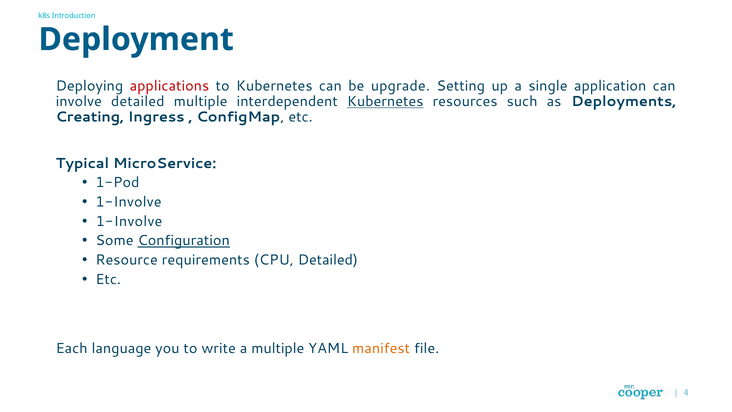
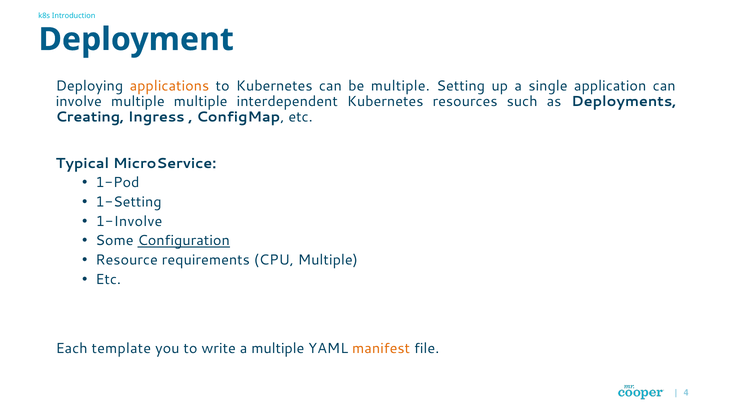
applications colour: red -> orange
be upgrade: upgrade -> multiple
involve detailed: detailed -> multiple
Kubernetes at (385, 101) underline: present -> none
1-Involve at (129, 202): 1-Involve -> 1-Setting
CPU Detailed: Detailed -> Multiple
language: language -> template
